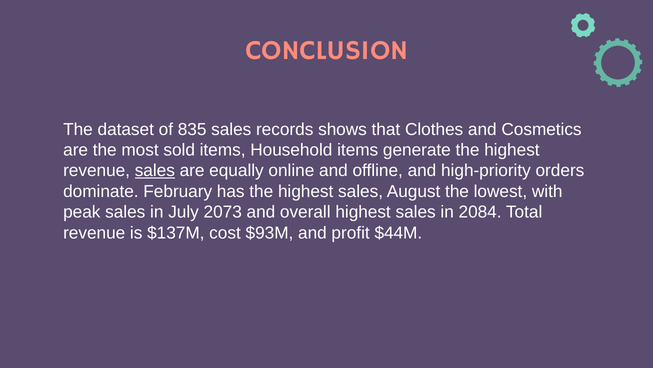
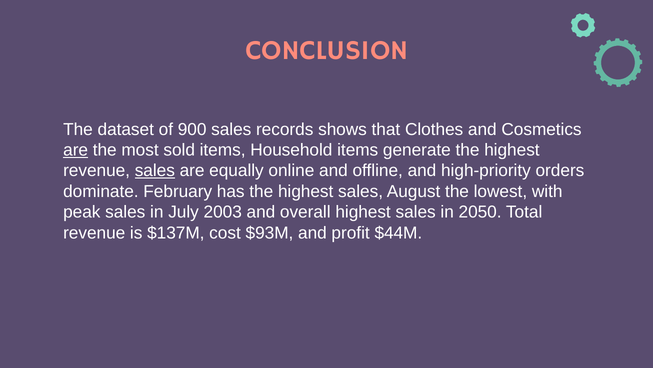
835: 835 -> 900
are at (76, 150) underline: none -> present
2073: 2073 -> 2003
2084: 2084 -> 2050
